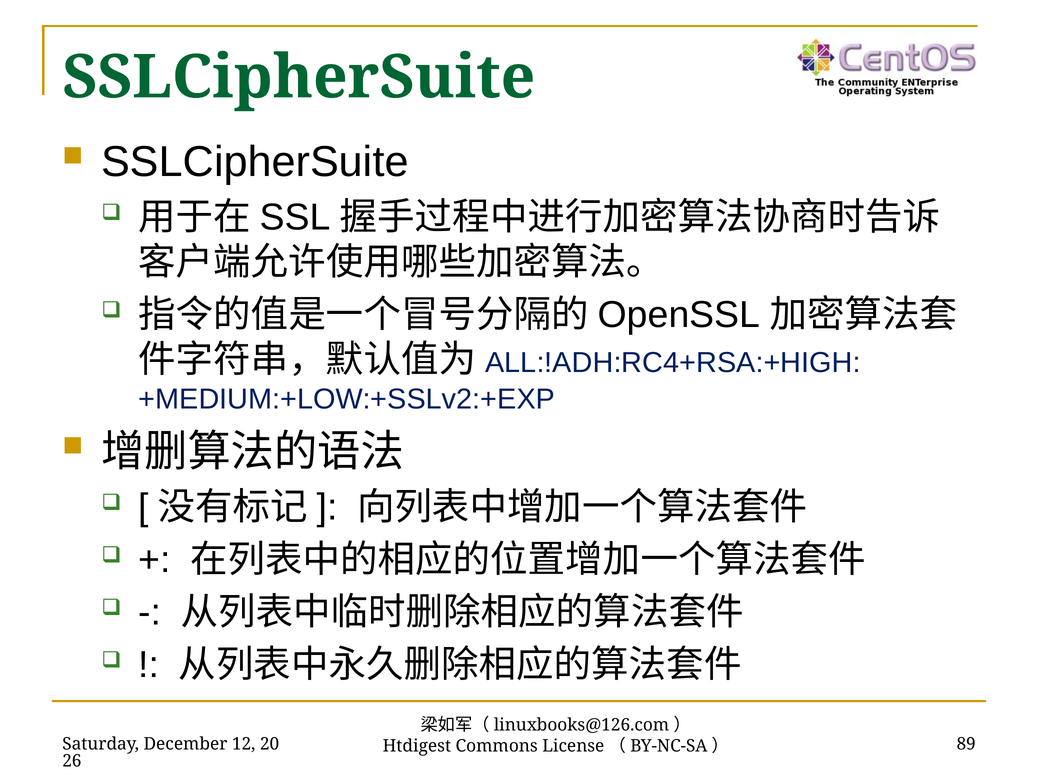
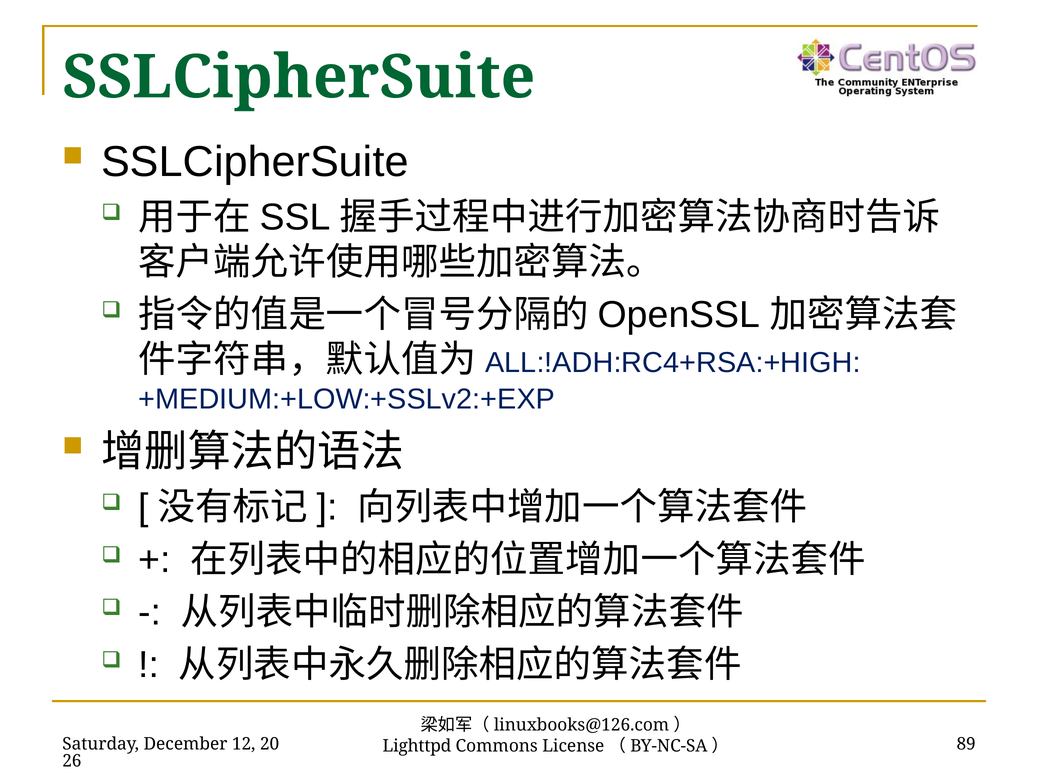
Htdigest: Htdigest -> Lighttpd
